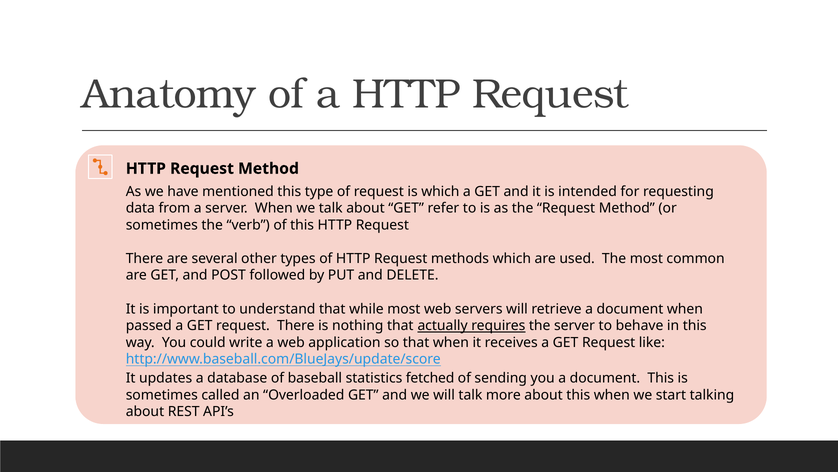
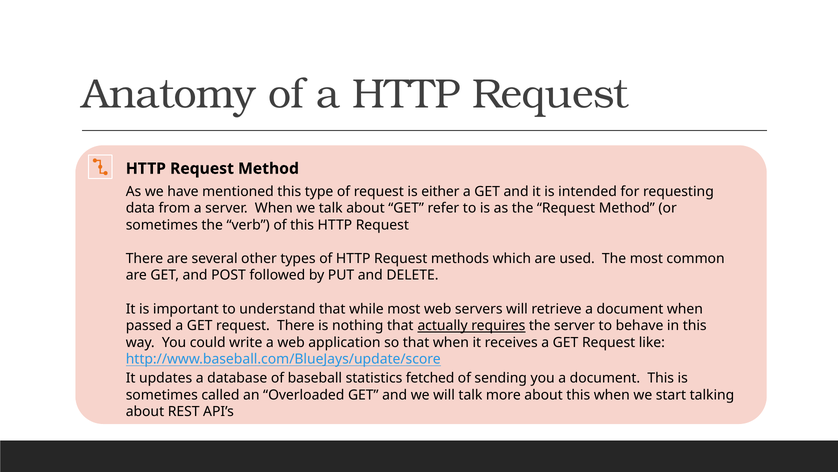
is which: which -> either
